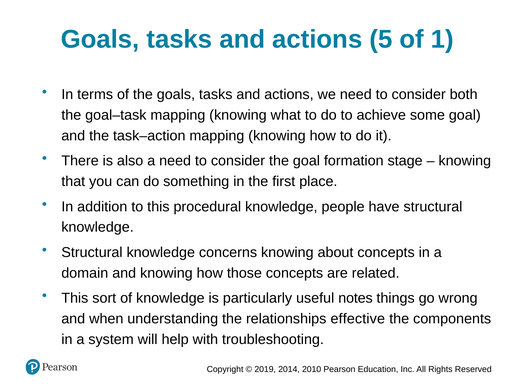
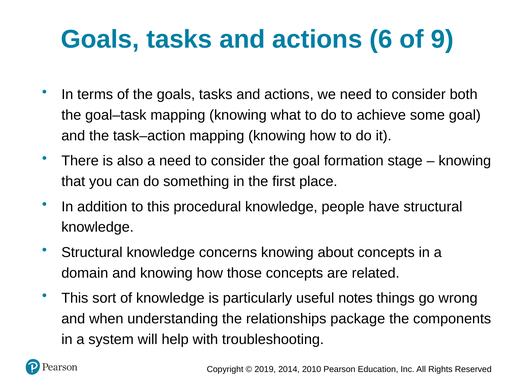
5: 5 -> 6
1: 1 -> 9
effective: effective -> package
